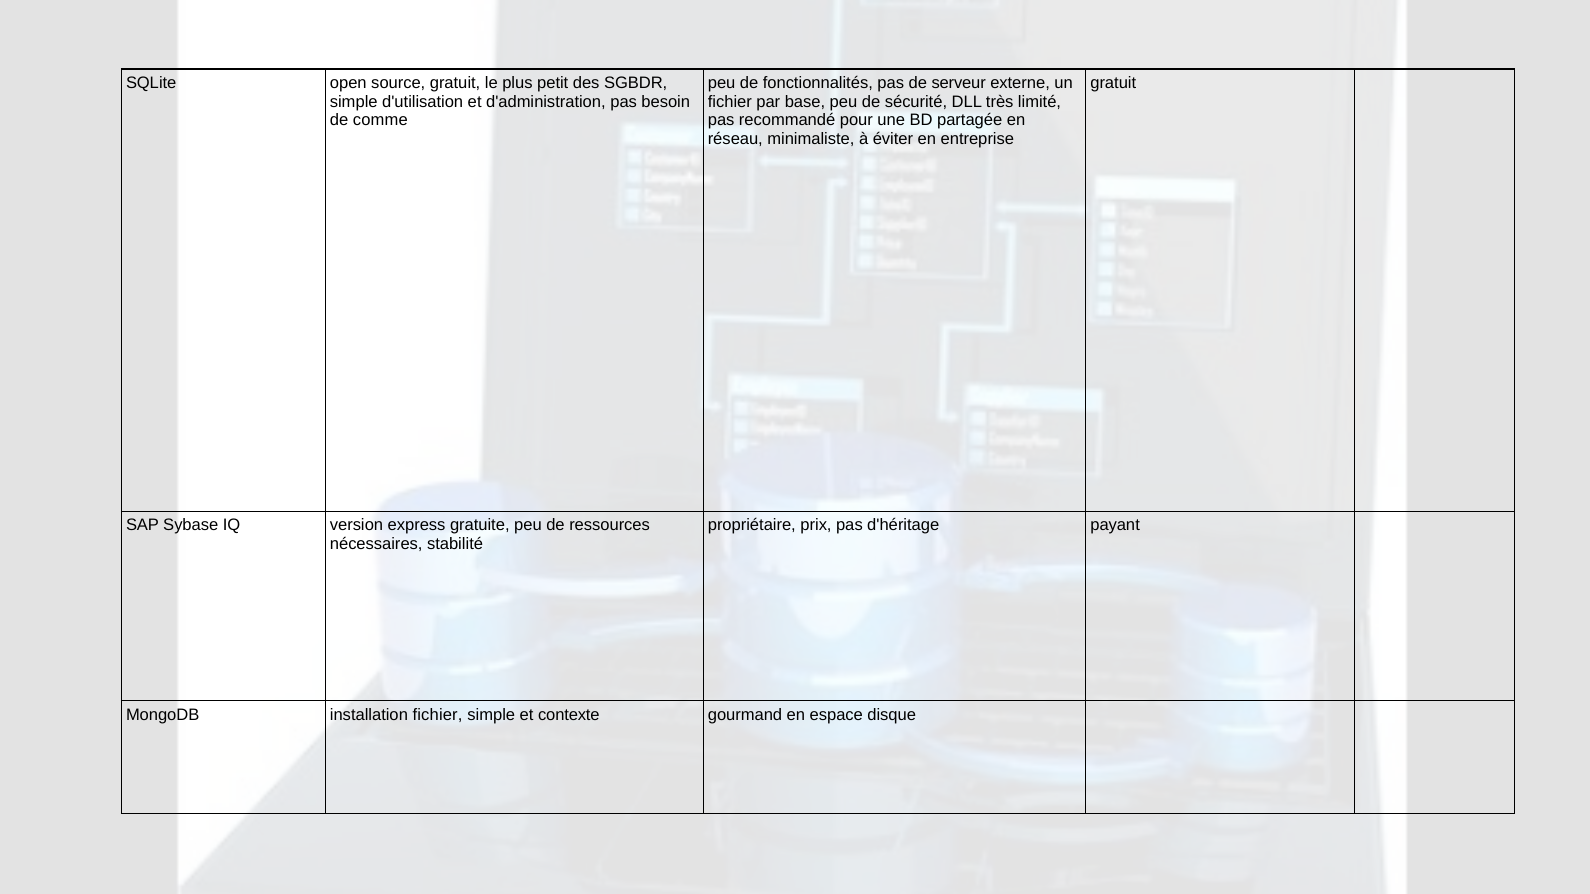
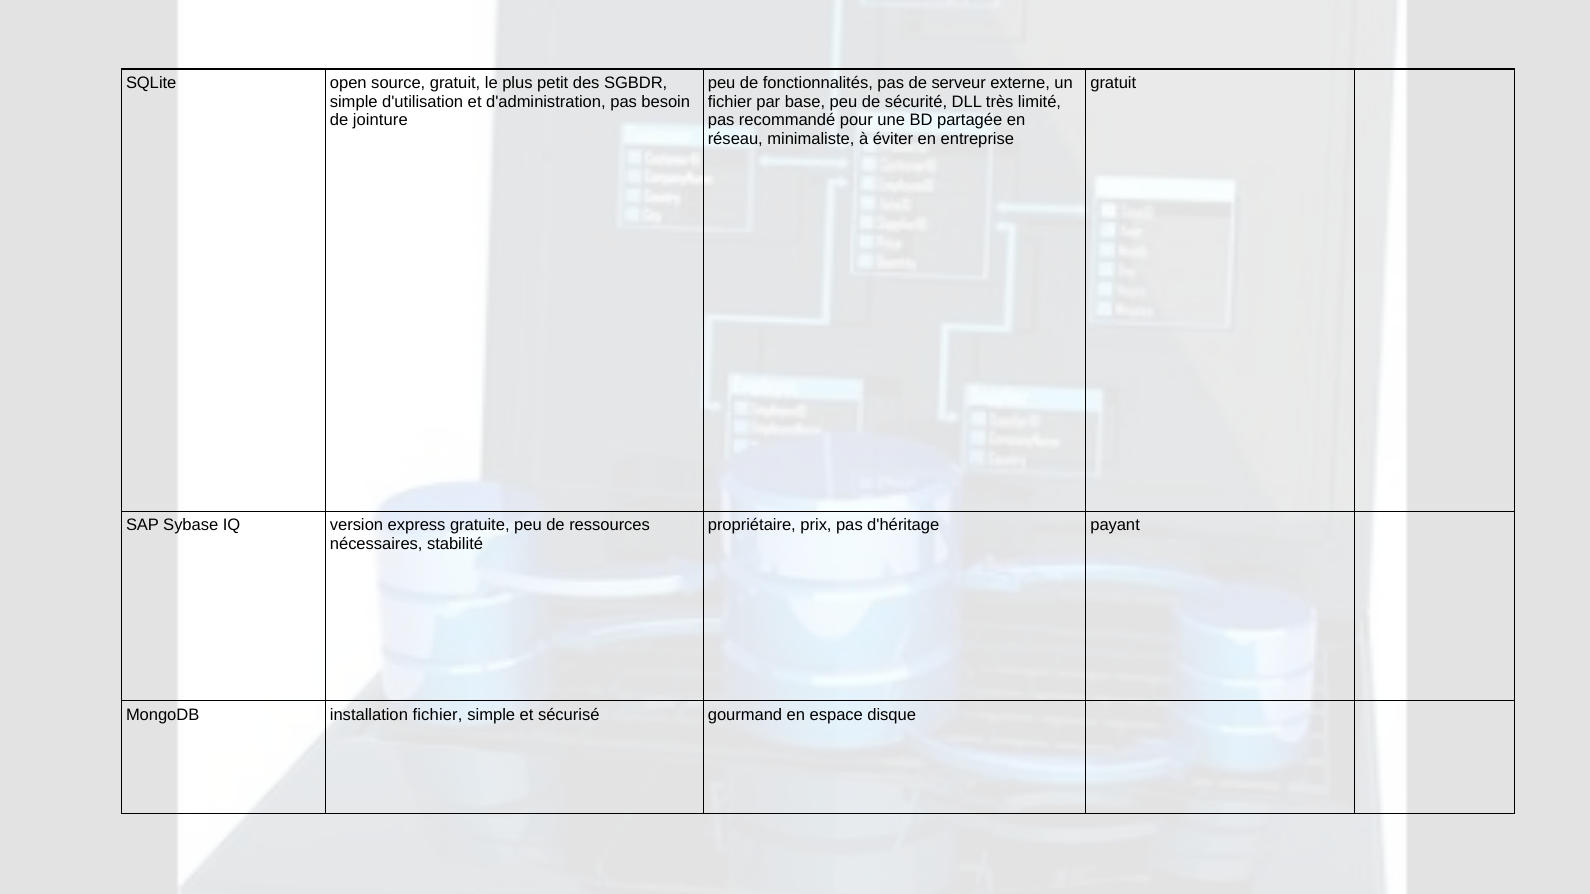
comme: comme -> jointure
contexte: contexte -> sécurisé
